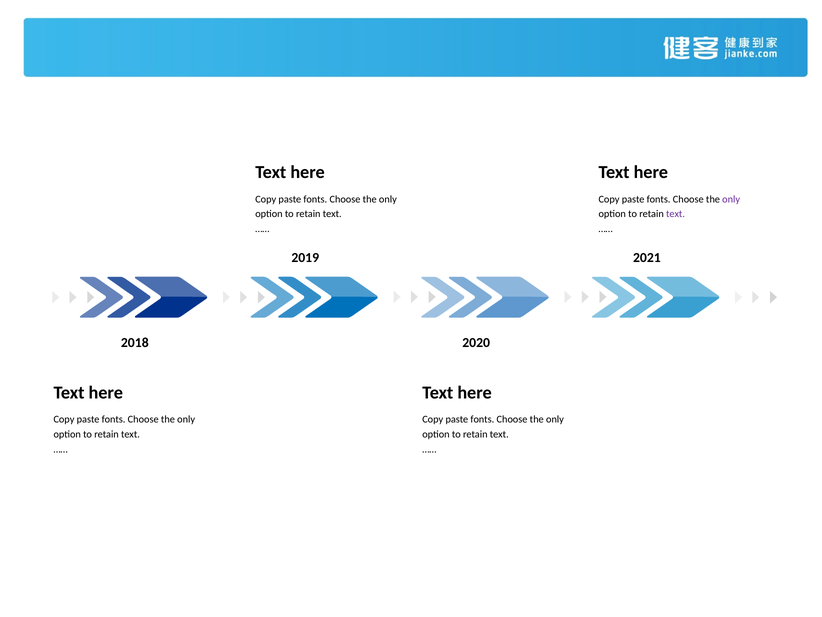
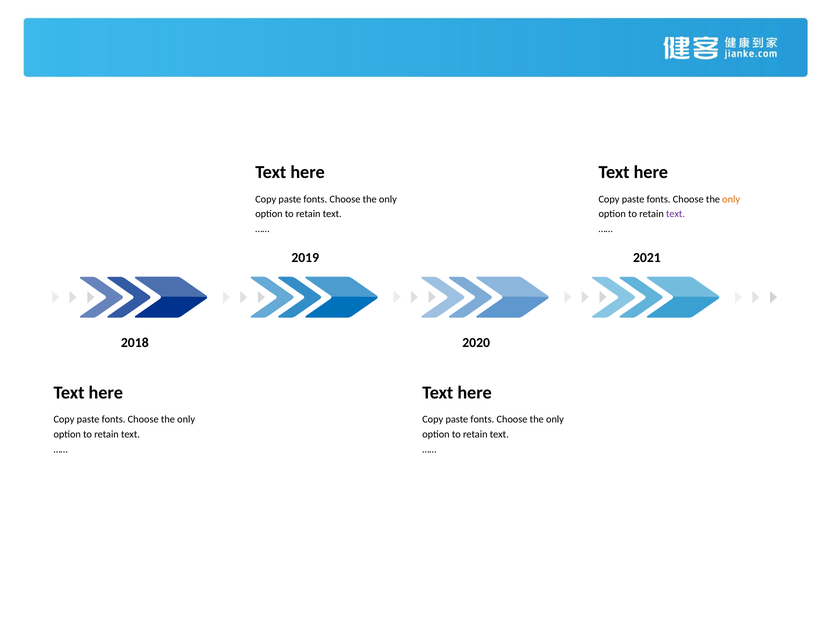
only at (731, 199) colour: purple -> orange
